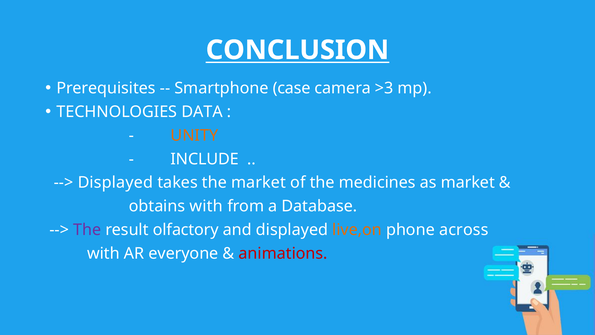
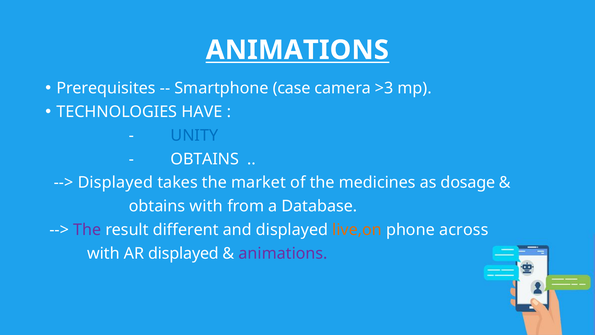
CONCLUSION at (297, 50): CONCLUSION -> ANIMATIONS
DATA: DATA -> HAVE
UNITY colour: orange -> blue
INCLUDE at (205, 159): INCLUDE -> OBTAINS
as market: market -> dosage
olfactory: olfactory -> different
AR everyone: everyone -> displayed
animations at (283, 253) colour: red -> purple
